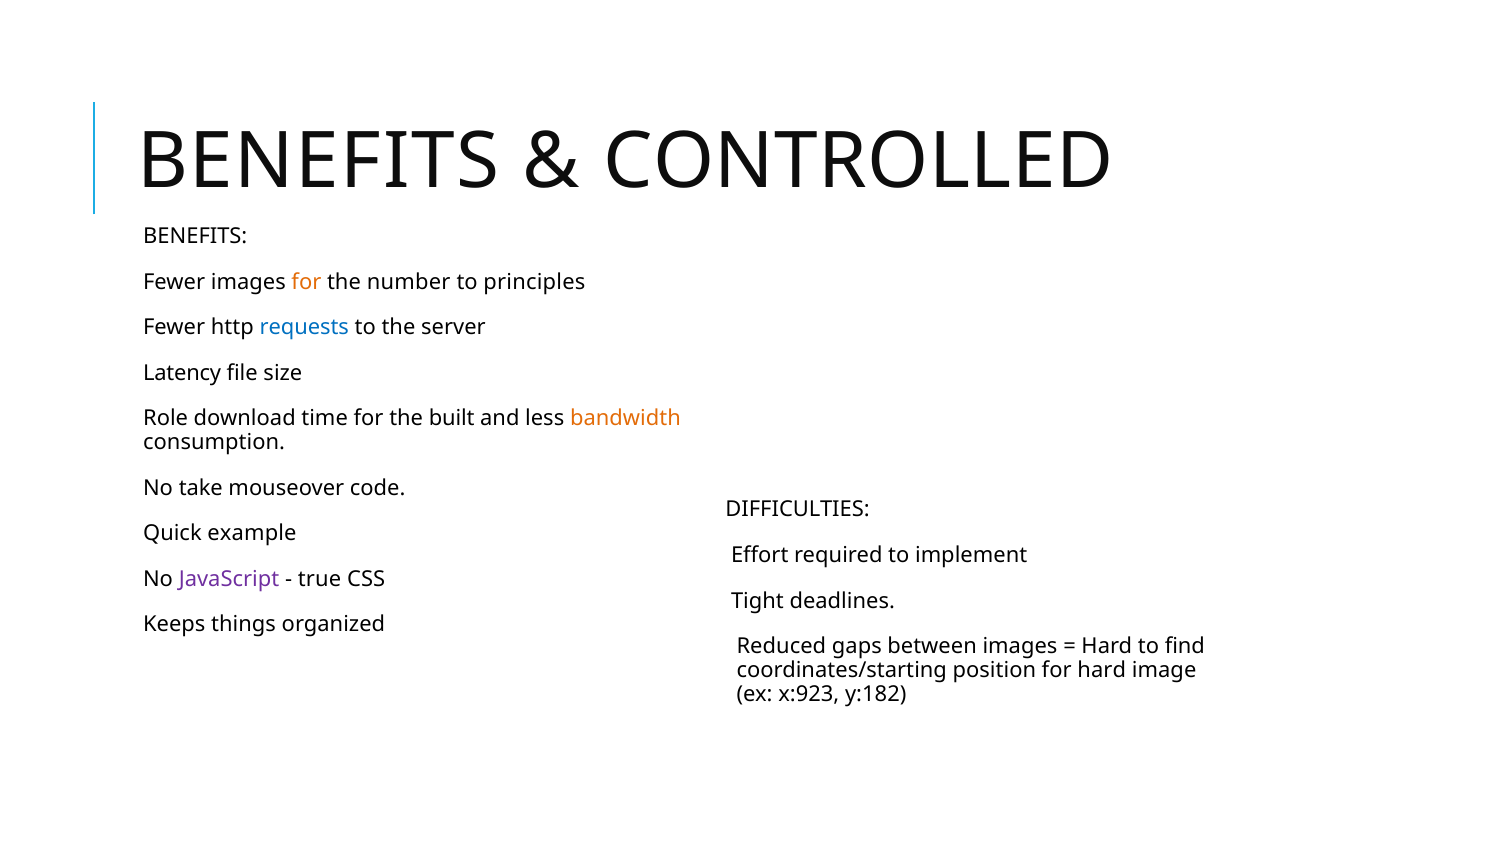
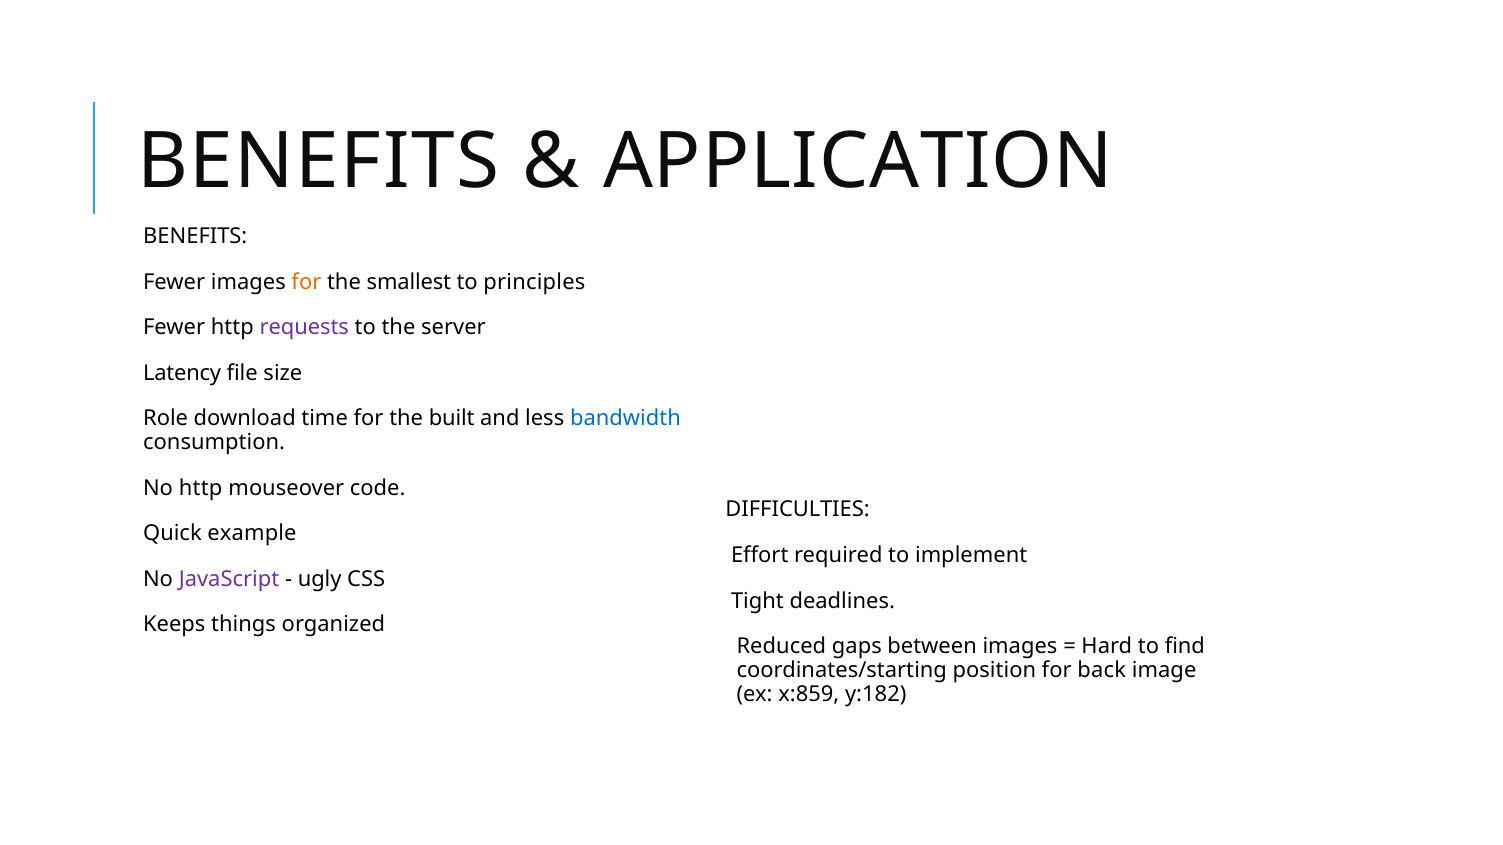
CONTROLLED: CONTROLLED -> APPLICATION
number: number -> smallest
requests colour: blue -> purple
bandwidth colour: orange -> blue
No take: take -> http
true: true -> ugly
for hard: hard -> back
x:923: x:923 -> x:859
